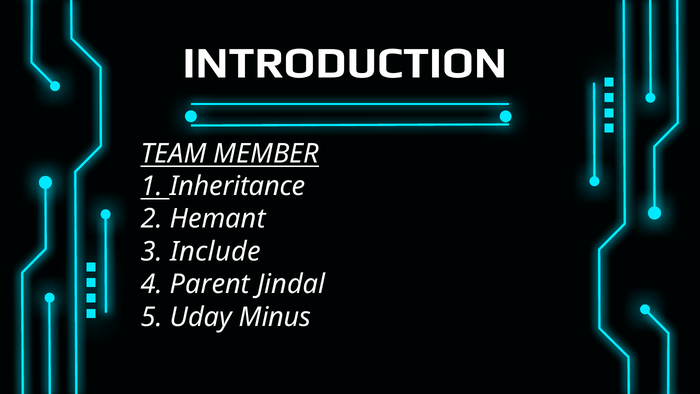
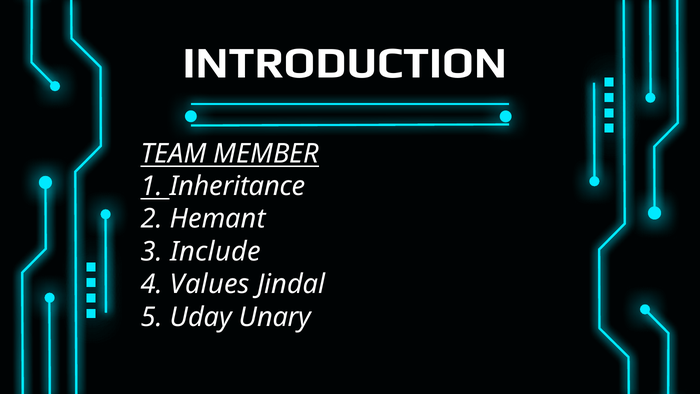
Parent: Parent -> Values
Minus: Minus -> Unary
